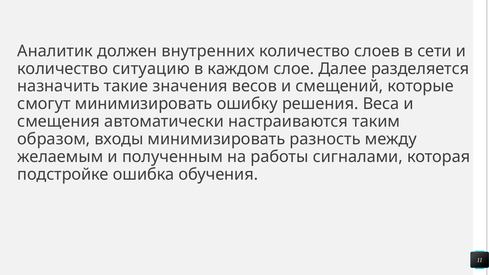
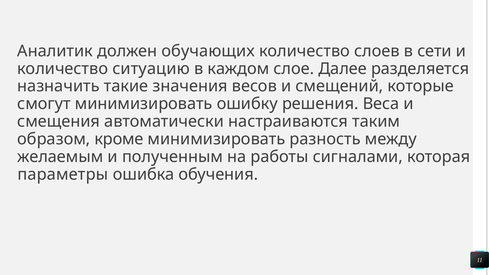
внутренних: внутренних -> обучающих
входы: входы -> кроме
подстройке: подстройке -> параметры
